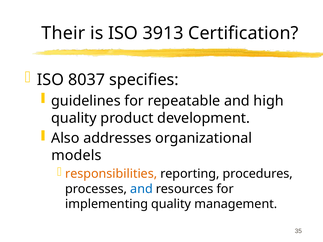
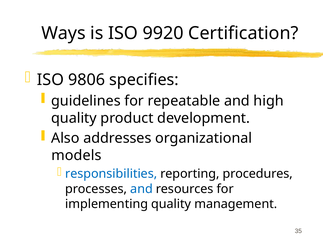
Their: Their -> Ways
3913: 3913 -> 9920
8037: 8037 -> 9806
responsibilities colour: orange -> blue
